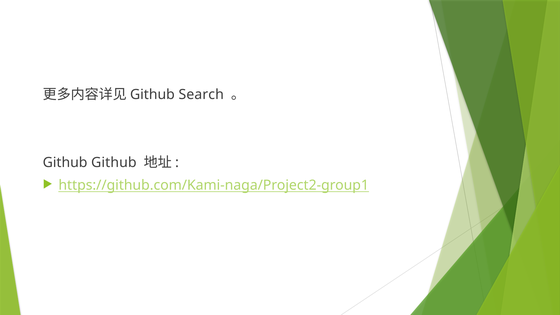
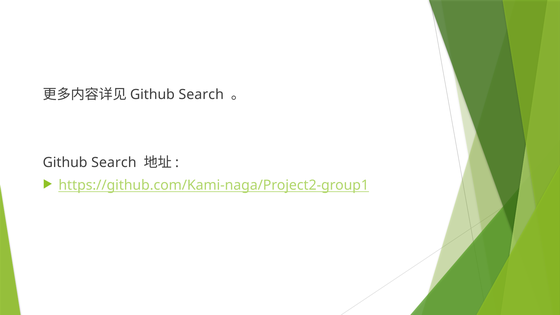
Github at (114, 163): Github -> Search
